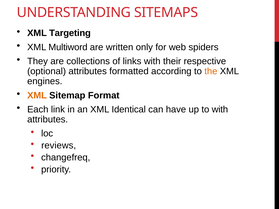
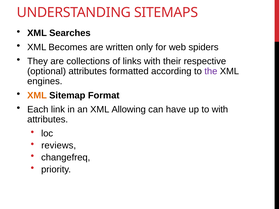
Targeting: Targeting -> Searches
Multiword: Multiword -> Becomes
the colour: orange -> purple
Identical: Identical -> Allowing
